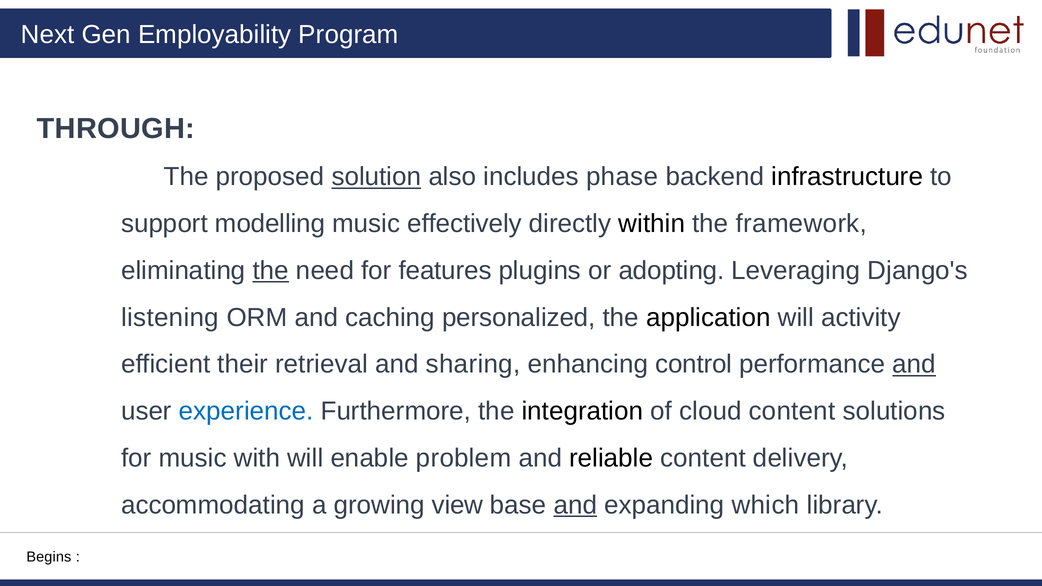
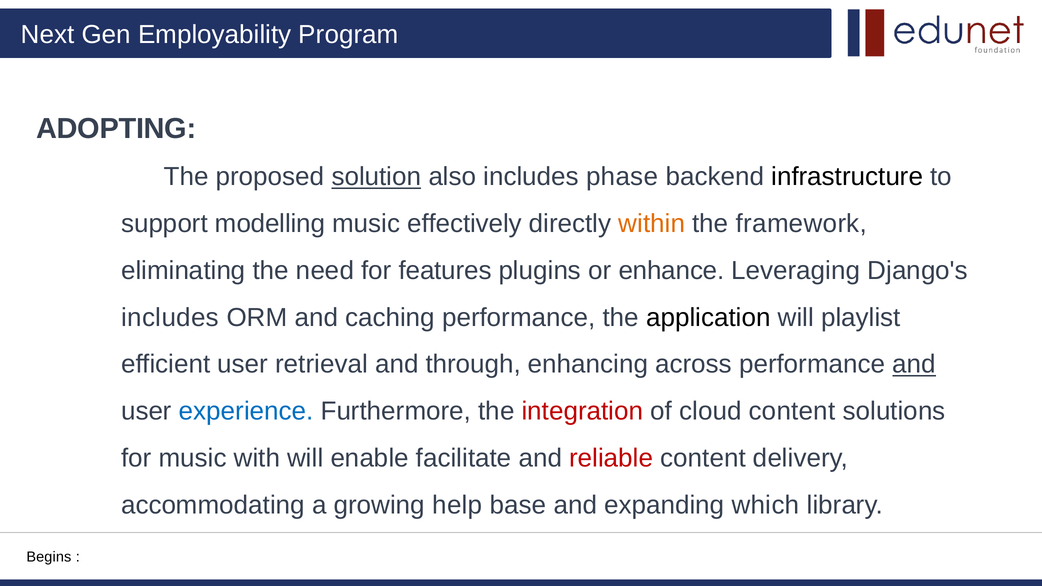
THROUGH: THROUGH -> ADOPTING
within colour: black -> orange
the at (271, 271) underline: present -> none
adopting: adopting -> enhance
listening at (170, 318): listening -> includes
caching personalized: personalized -> performance
activity: activity -> playlist
efficient their: their -> user
sharing: sharing -> through
control: control -> across
integration colour: black -> red
problem: problem -> facilitate
reliable colour: black -> red
view: view -> help
and at (575, 505) underline: present -> none
